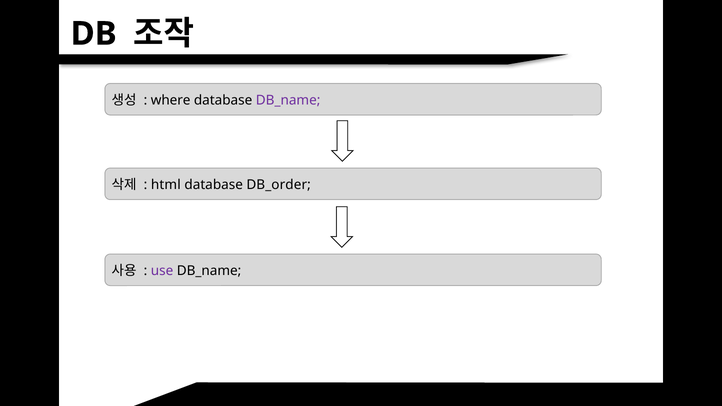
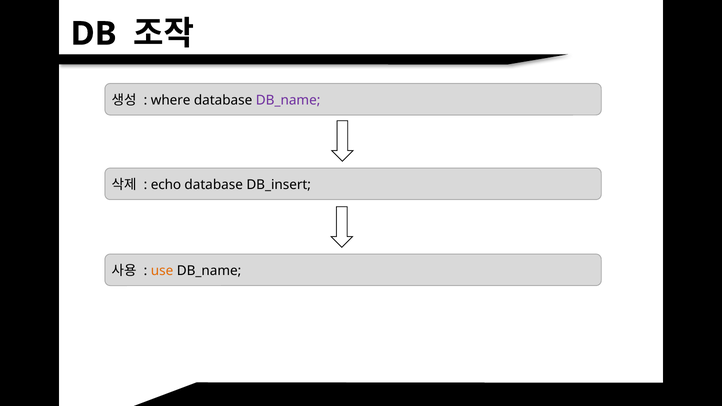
html: html -> echo
DB_order: DB_order -> DB_insert
use colour: purple -> orange
